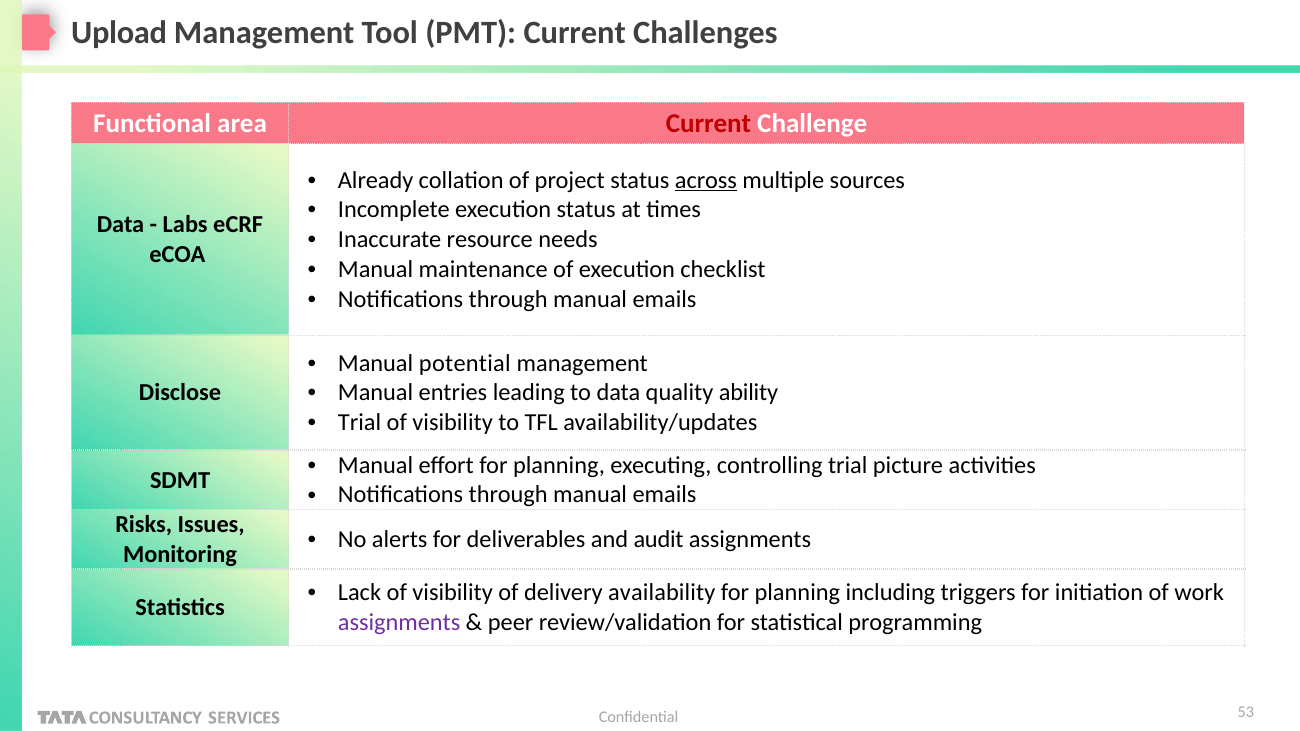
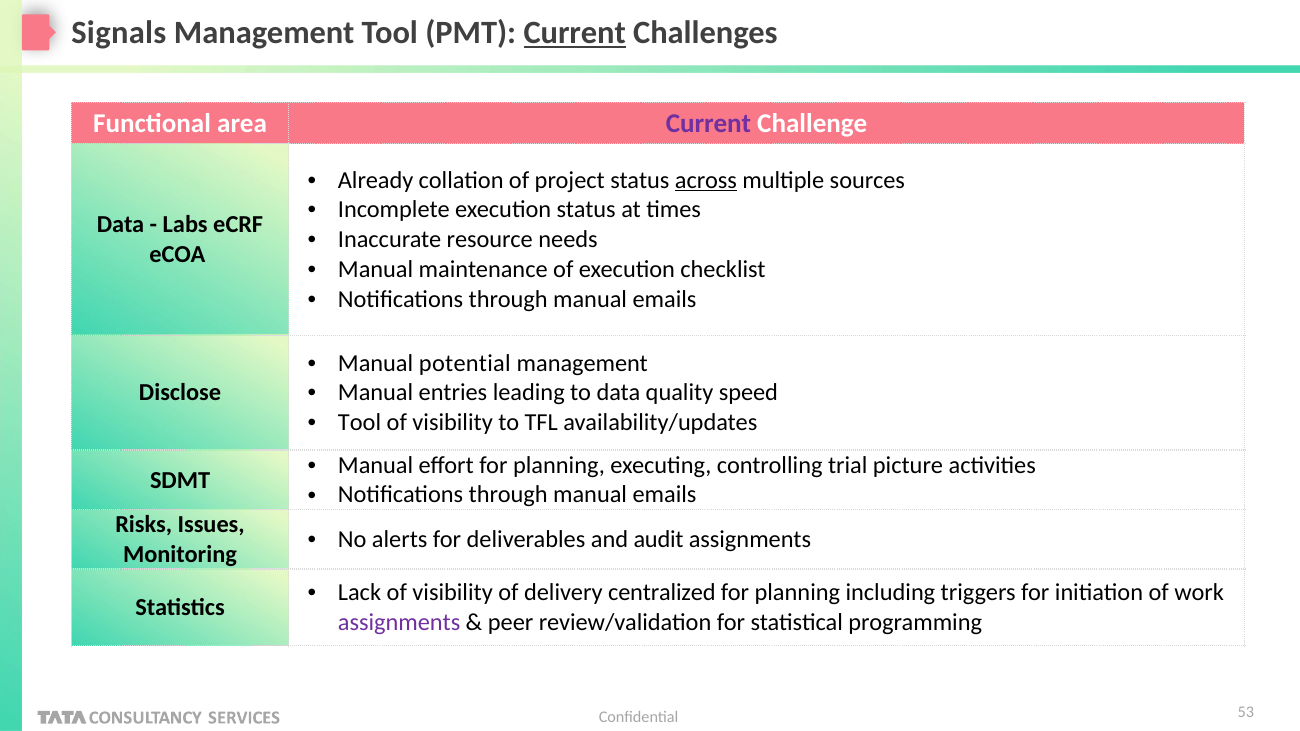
Upload: Upload -> Signals
Current at (575, 33) underline: none -> present
Current at (708, 123) colour: red -> purple
ability: ability -> speed
Trial at (360, 423): Trial -> Tool
availability: availability -> centralized
